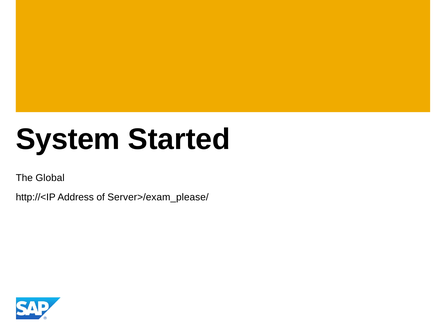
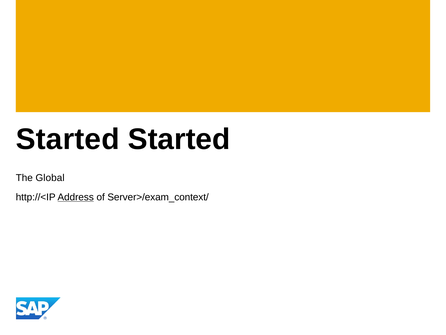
System at (68, 139): System -> Started
Address underline: none -> present
Server>/exam_please/: Server>/exam_please/ -> Server>/exam_context/
